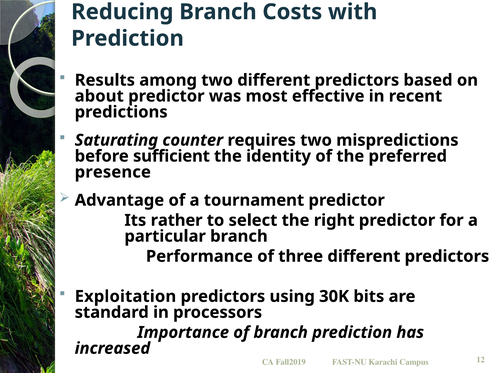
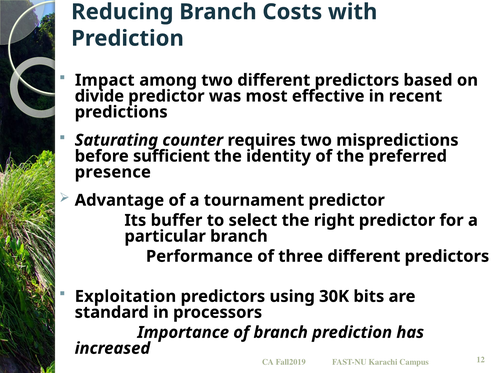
Results: Results -> Impact
about: about -> divide
rather: rather -> buffer
